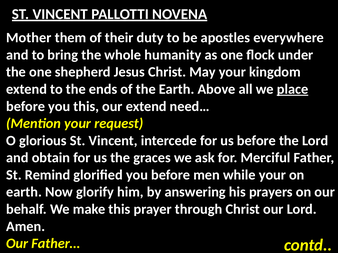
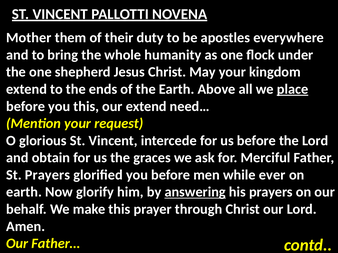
St Remind: Remind -> Prayers
while your: your -> ever
answering underline: none -> present
